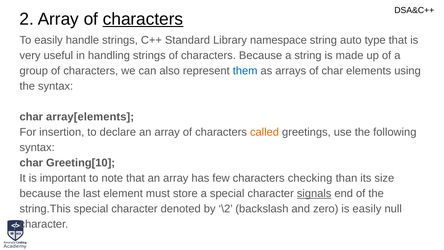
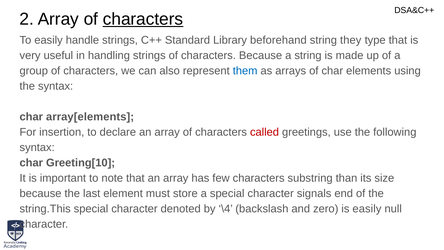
namespace: namespace -> beforehand
auto: auto -> they
called colour: orange -> red
checking: checking -> substring
signals underline: present -> none
\2: \2 -> \4
